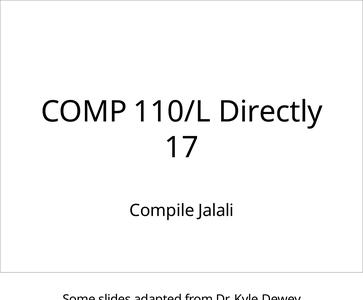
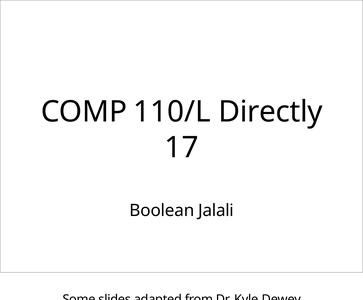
Compile: Compile -> Boolean
